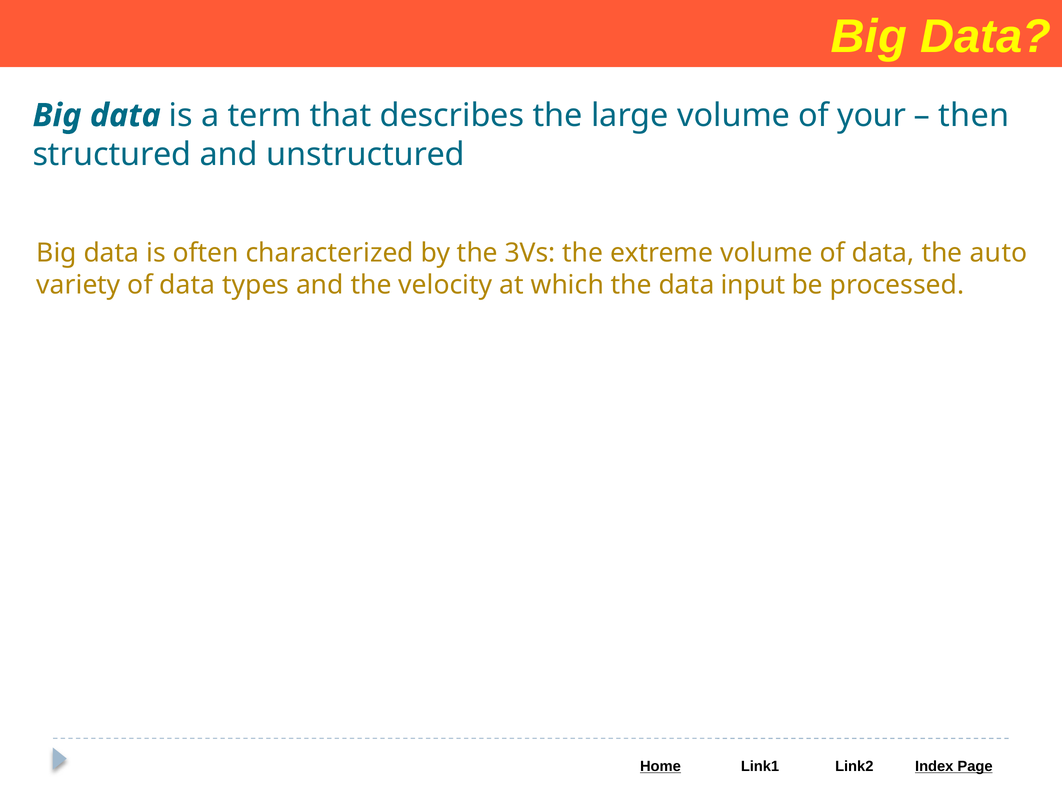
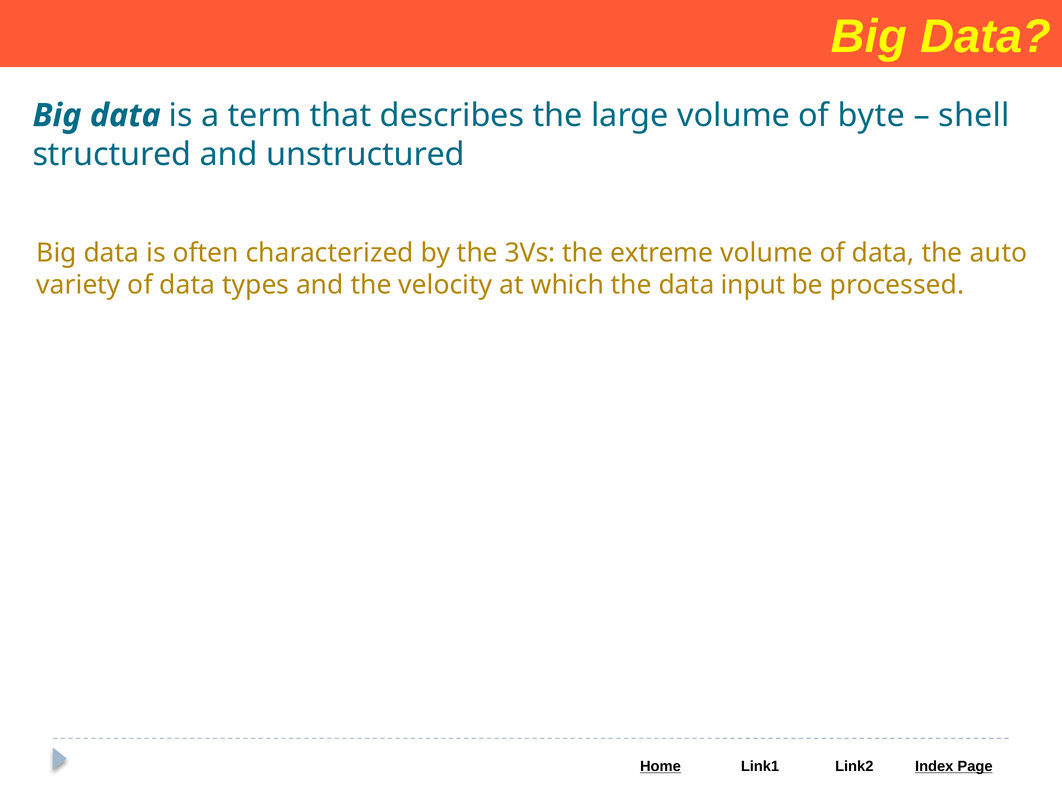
your: your -> byte
then: then -> shell
